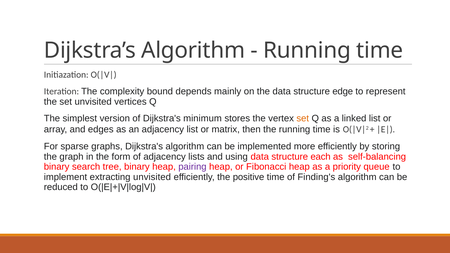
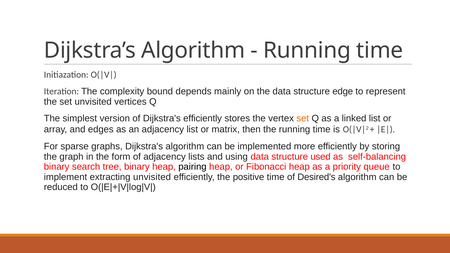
Dijkstra's minimum: minimum -> efficiently
each: each -> used
pairing colour: purple -> black
Finding's: Finding's -> Desired's
